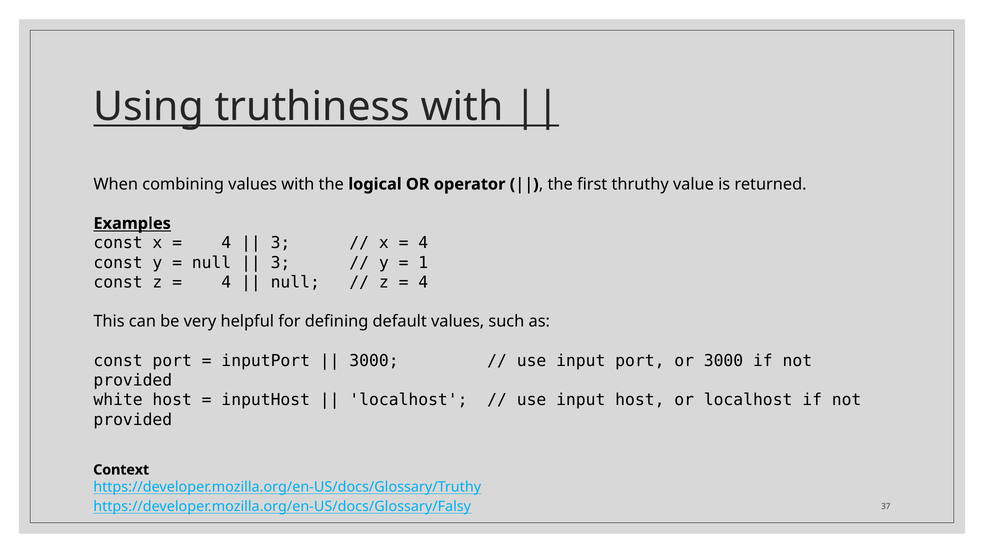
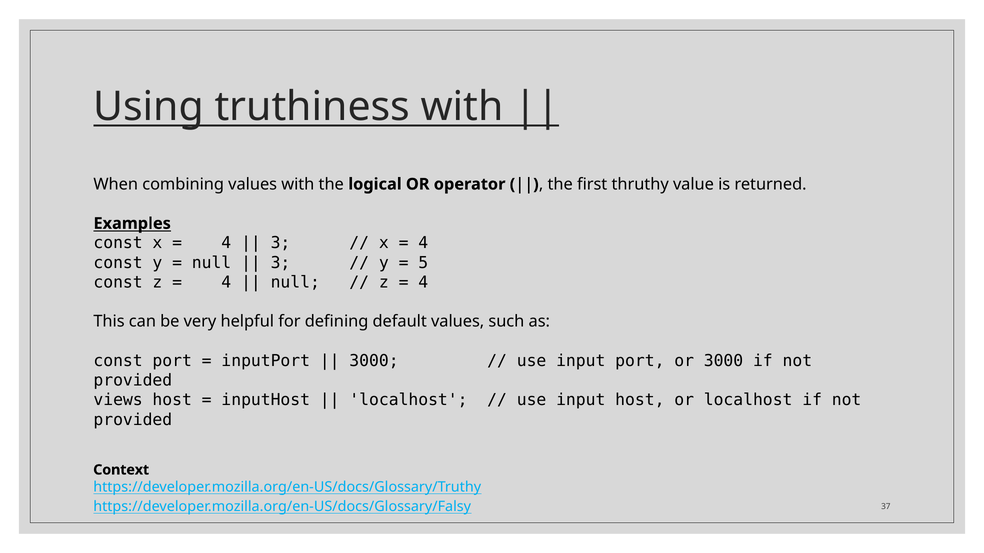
1: 1 -> 5
white: white -> views
